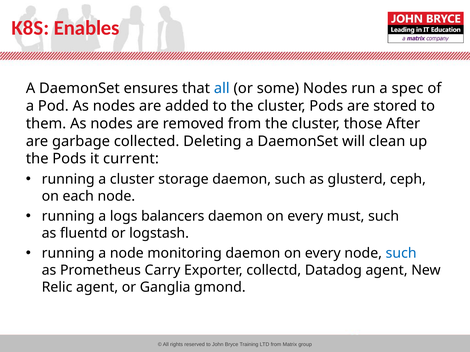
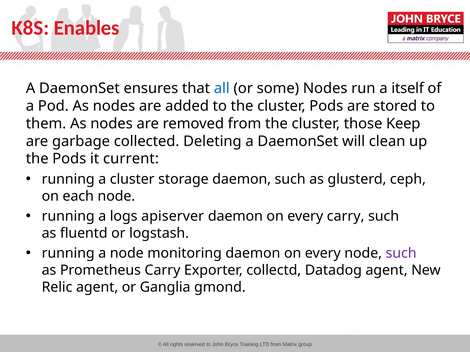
spec: spec -> itself
After: After -> Keep
balancers: balancers -> apiserver
every must: must -> carry
such at (401, 254) colour: blue -> purple
